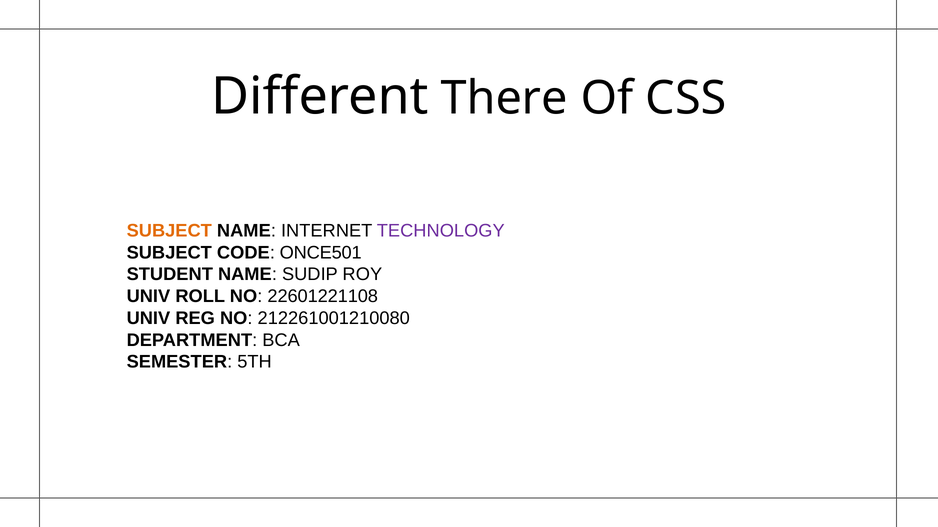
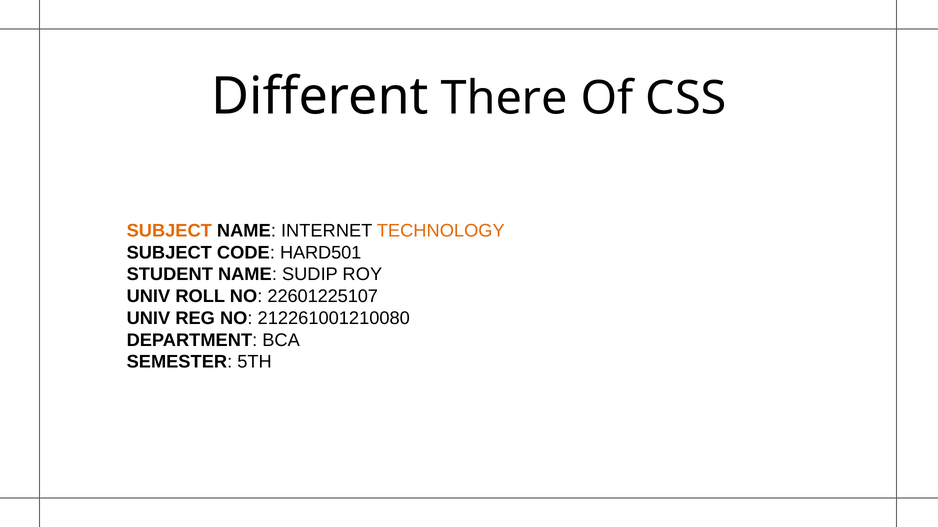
TECHNOLOGY colour: purple -> orange
ONCE501: ONCE501 -> HARD501
22601221108: 22601221108 -> 22601225107
